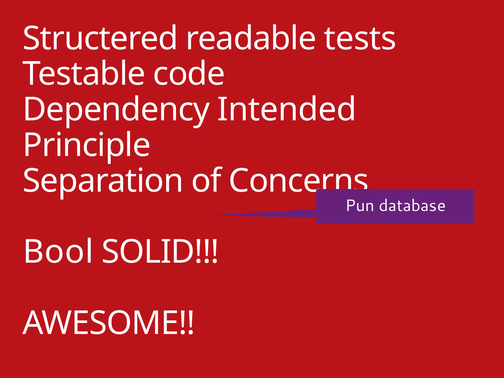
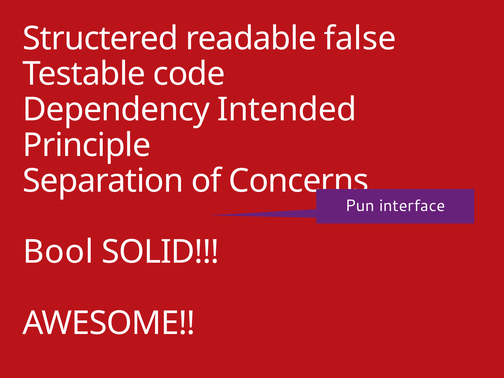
tests: tests -> false
database: database -> interface
